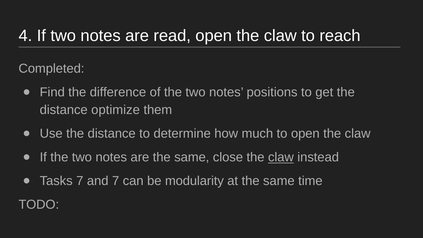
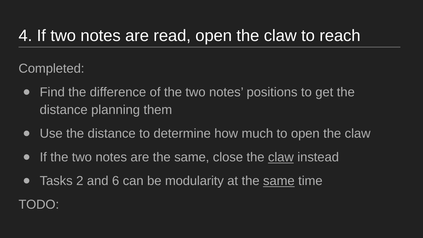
optimize: optimize -> planning
Tasks 7: 7 -> 2
and 7: 7 -> 6
same at (279, 181) underline: none -> present
